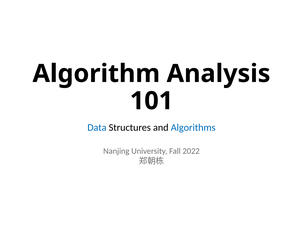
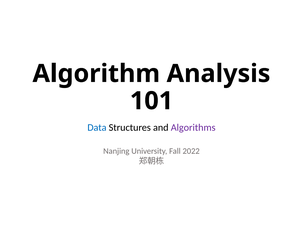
Algorithms colour: blue -> purple
